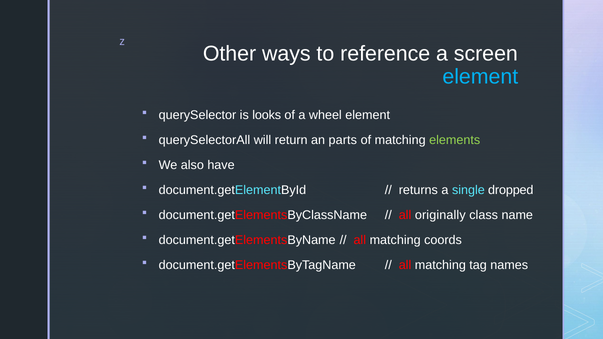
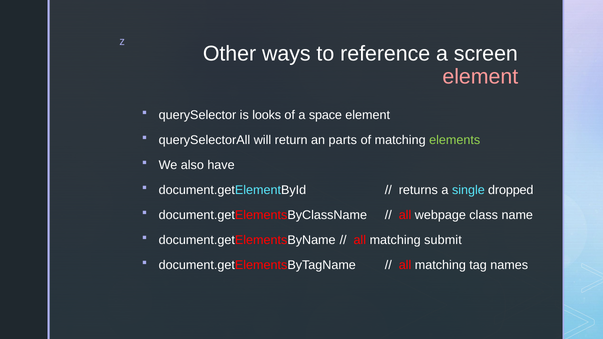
element at (480, 77) colour: light blue -> pink
wheel: wheel -> space
originally: originally -> webpage
coords: coords -> submit
